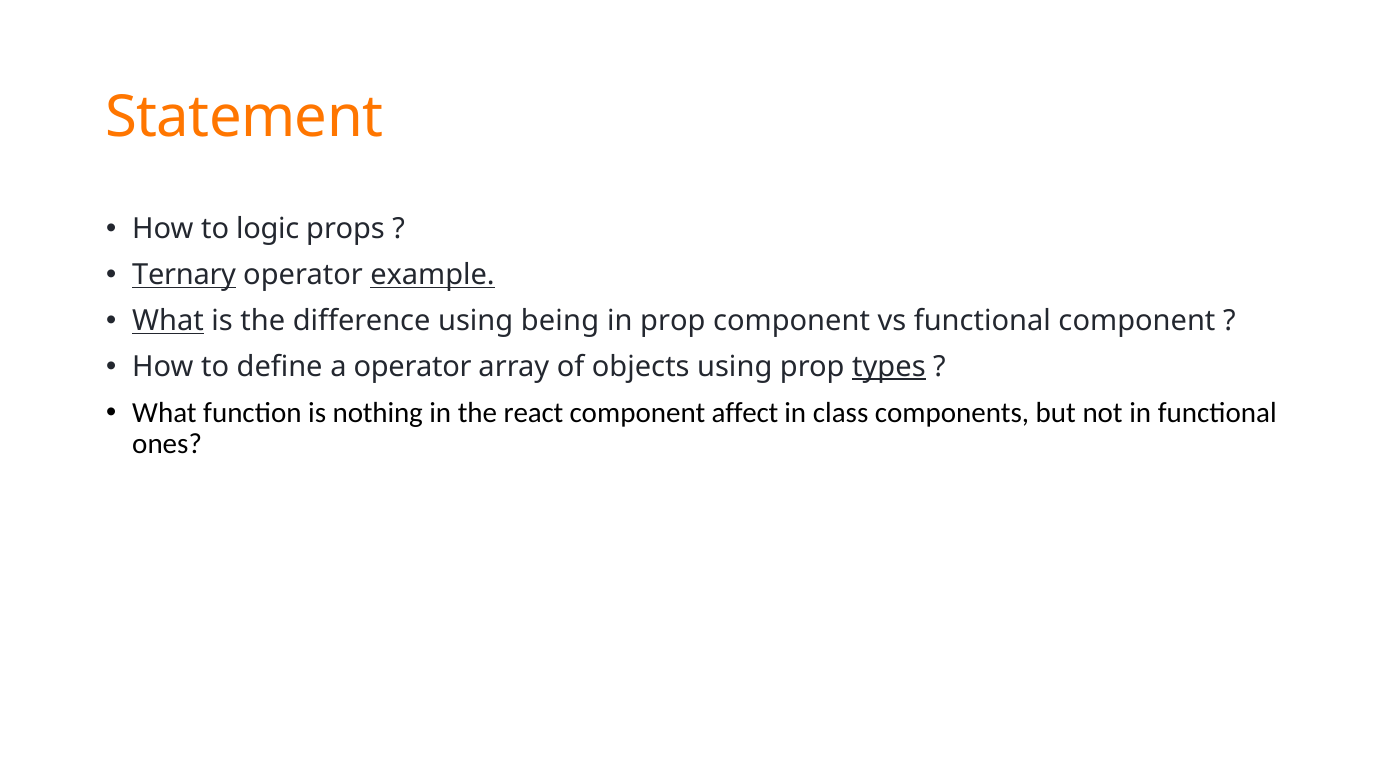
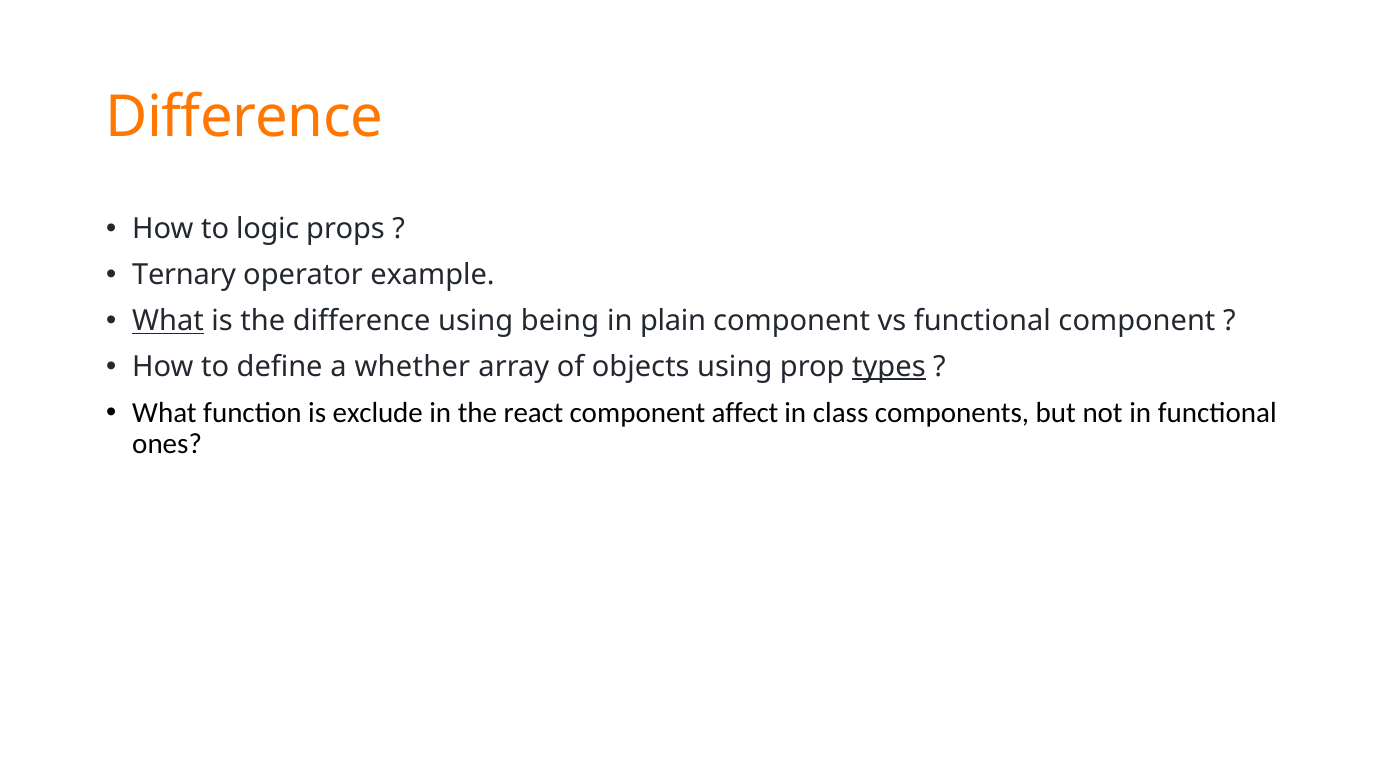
Statement at (244, 117): Statement -> Difference
Ternary underline: present -> none
example underline: present -> none
in prop: prop -> plain
a operator: operator -> whether
nothing: nothing -> exclude
